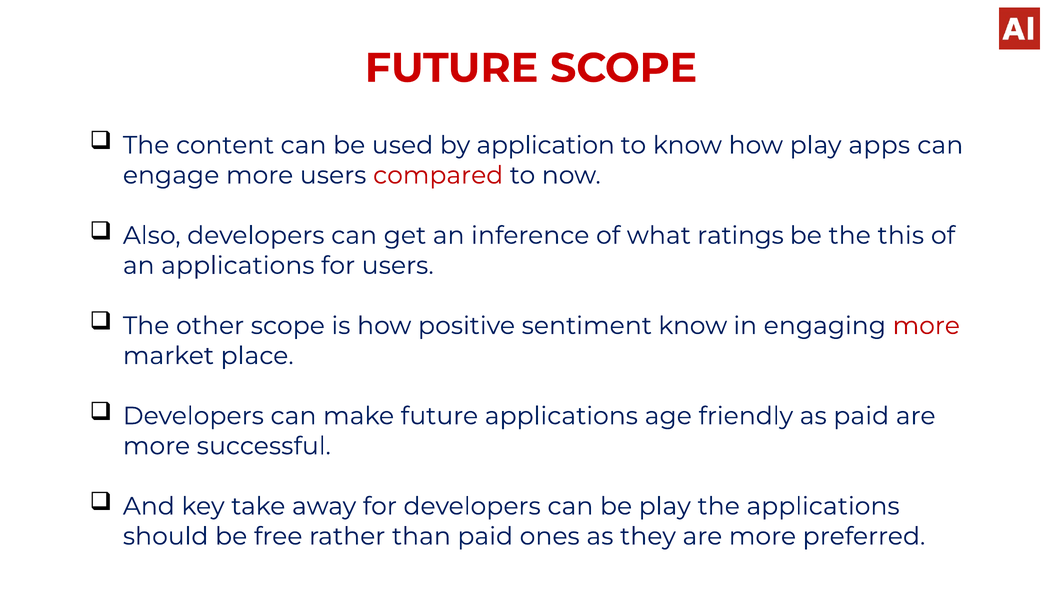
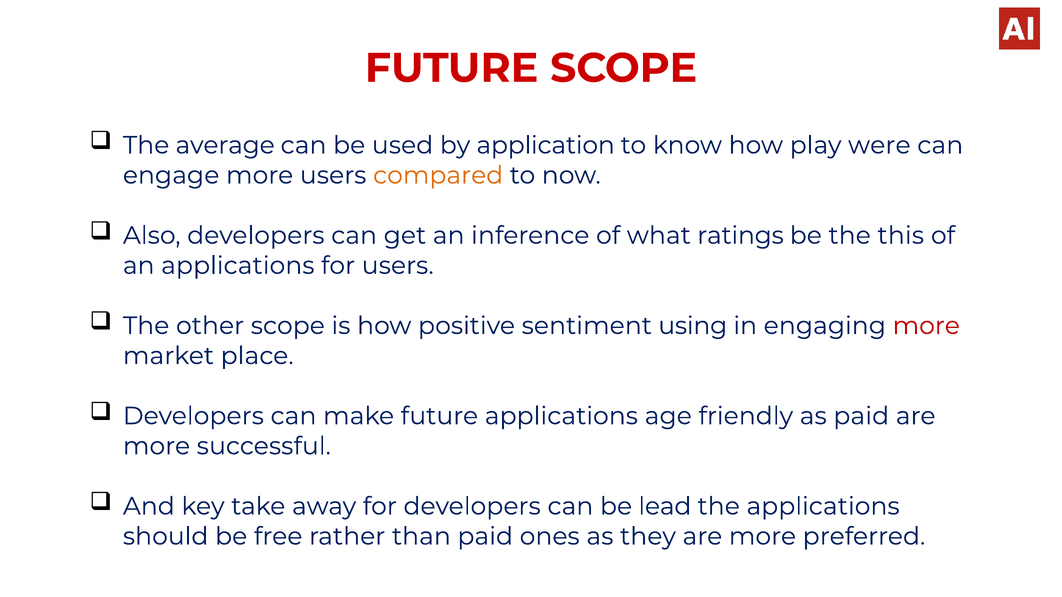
content: content -> average
apps: apps -> were
compared colour: red -> orange
sentiment know: know -> using
be play: play -> lead
